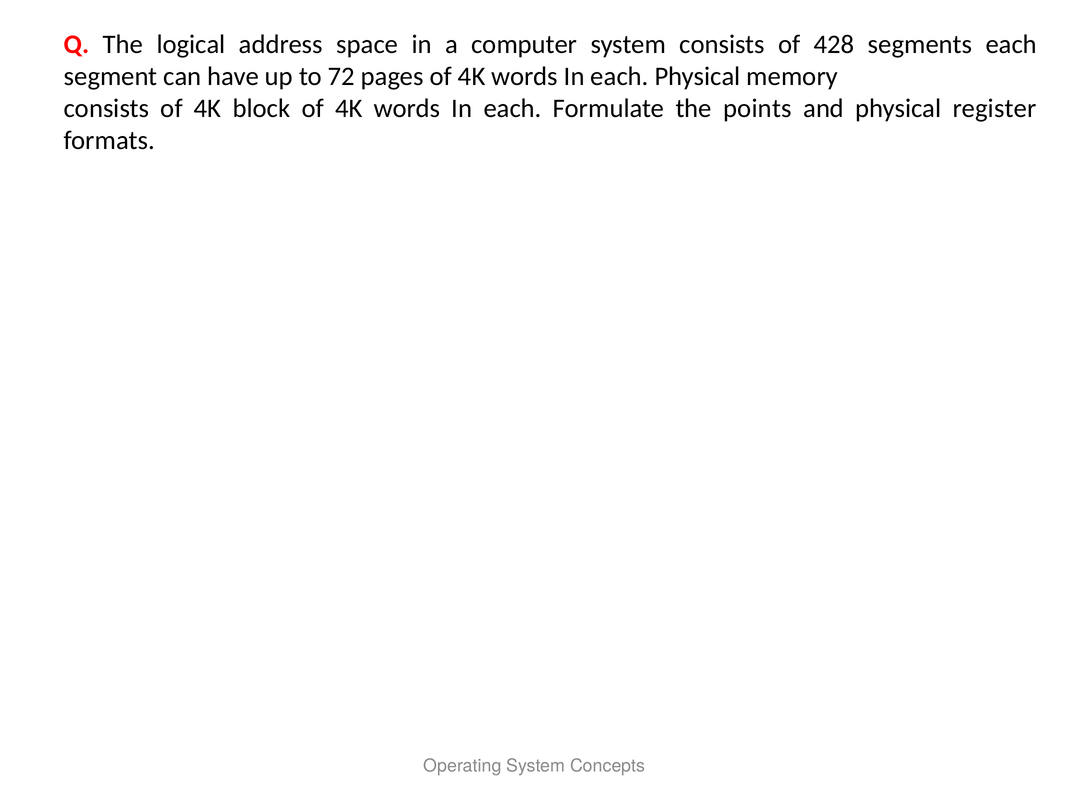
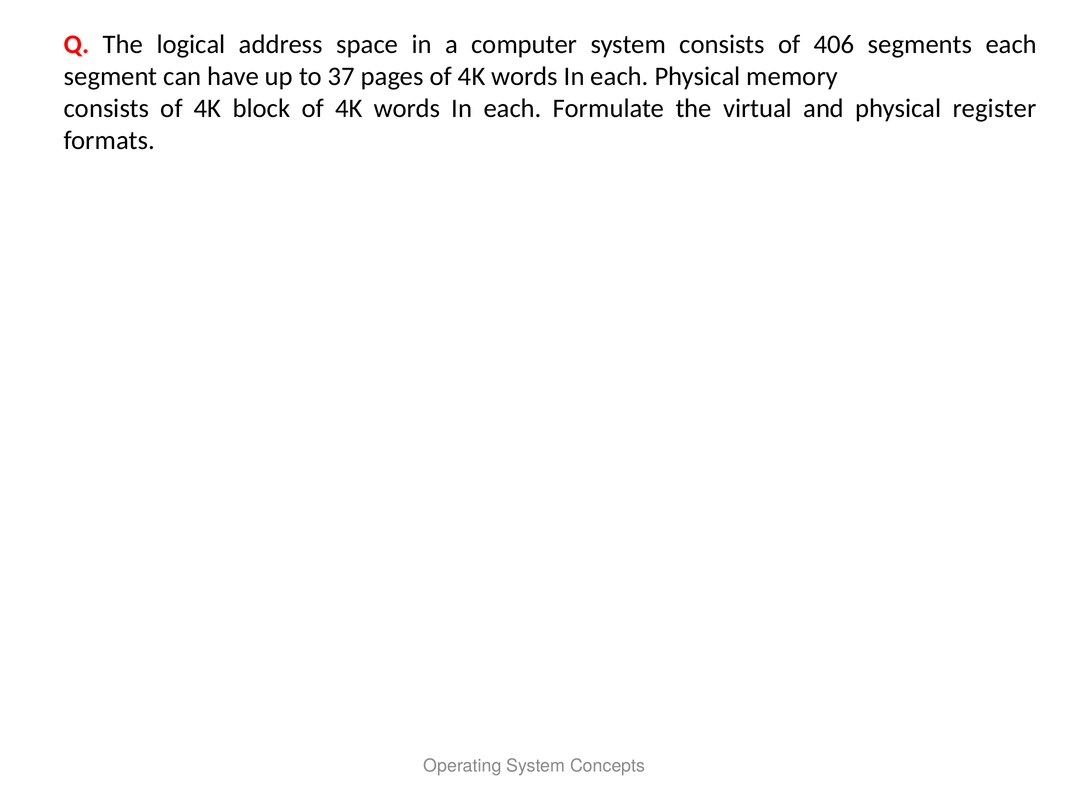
428: 428 -> 406
72: 72 -> 37
points: points -> virtual
